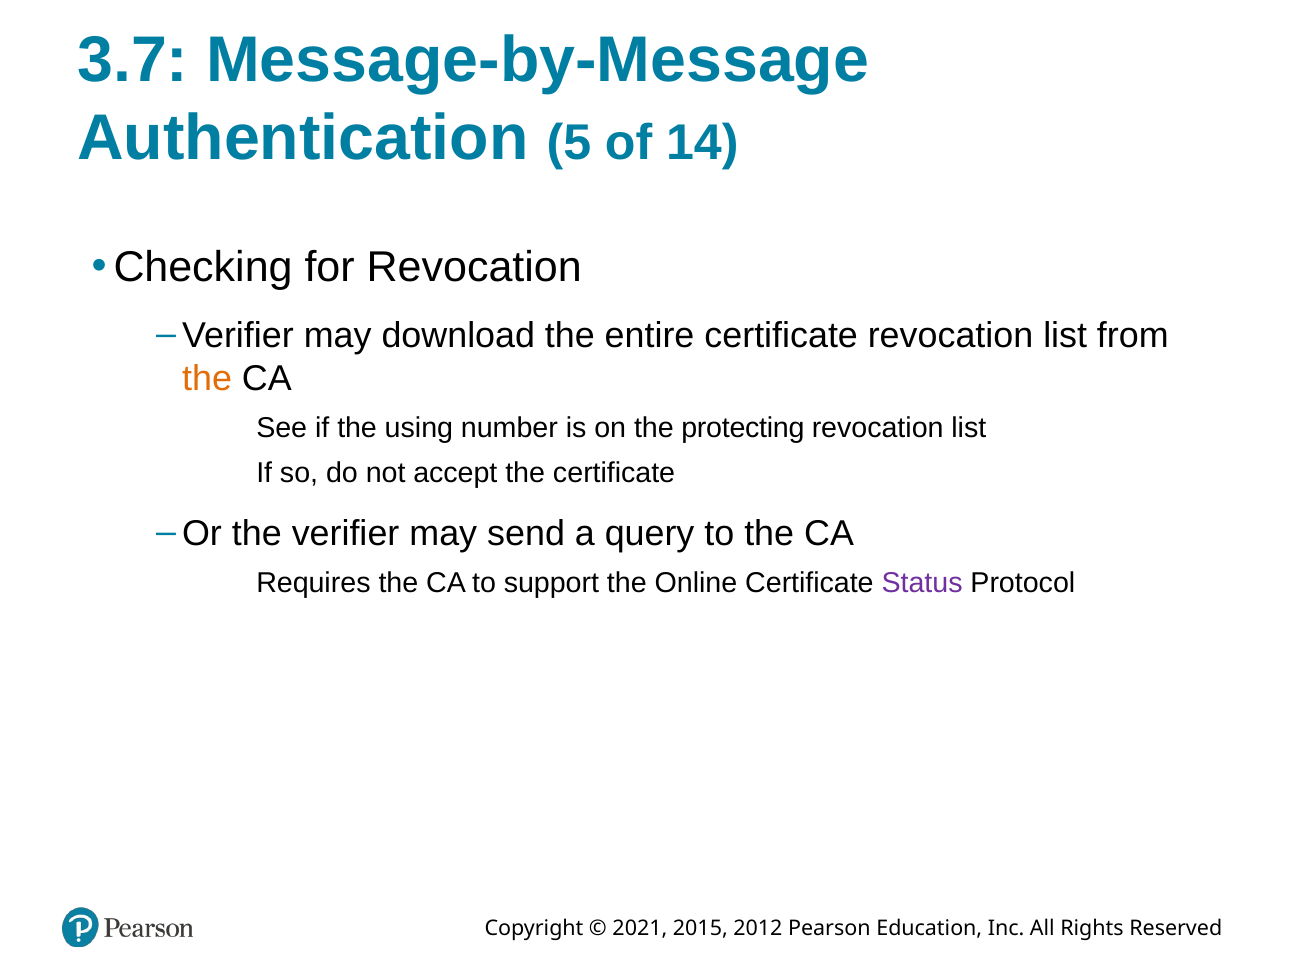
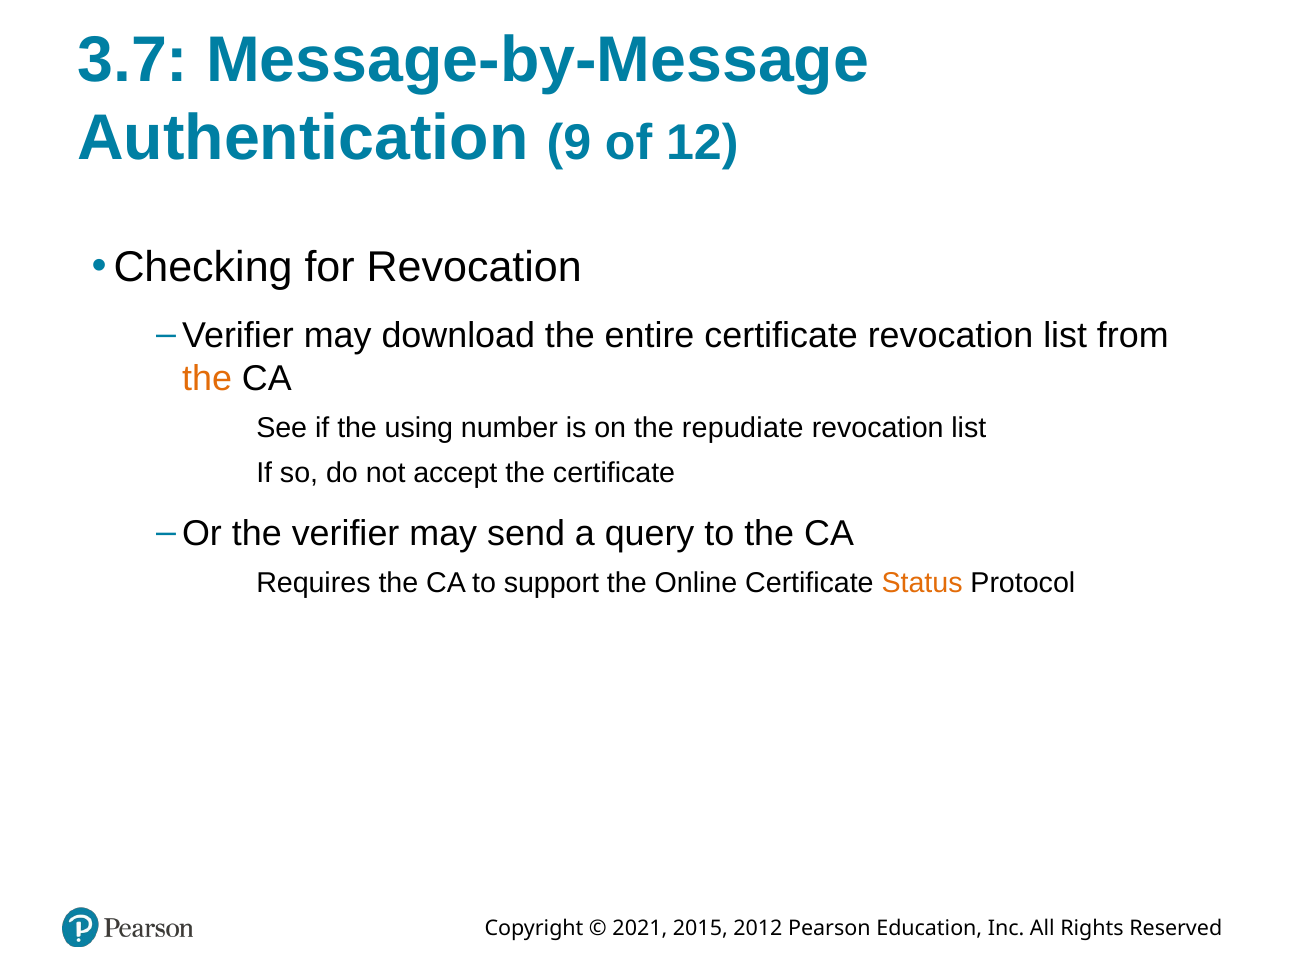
5: 5 -> 9
14: 14 -> 12
protecting: protecting -> repudiate
Status colour: purple -> orange
